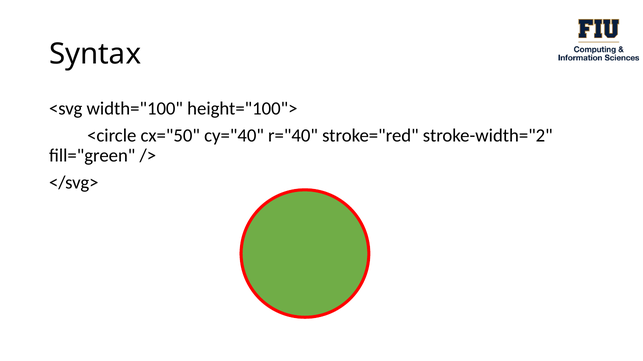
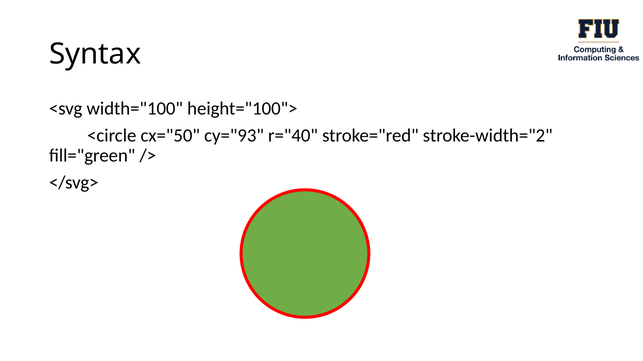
cy="40: cy="40 -> cy="93
